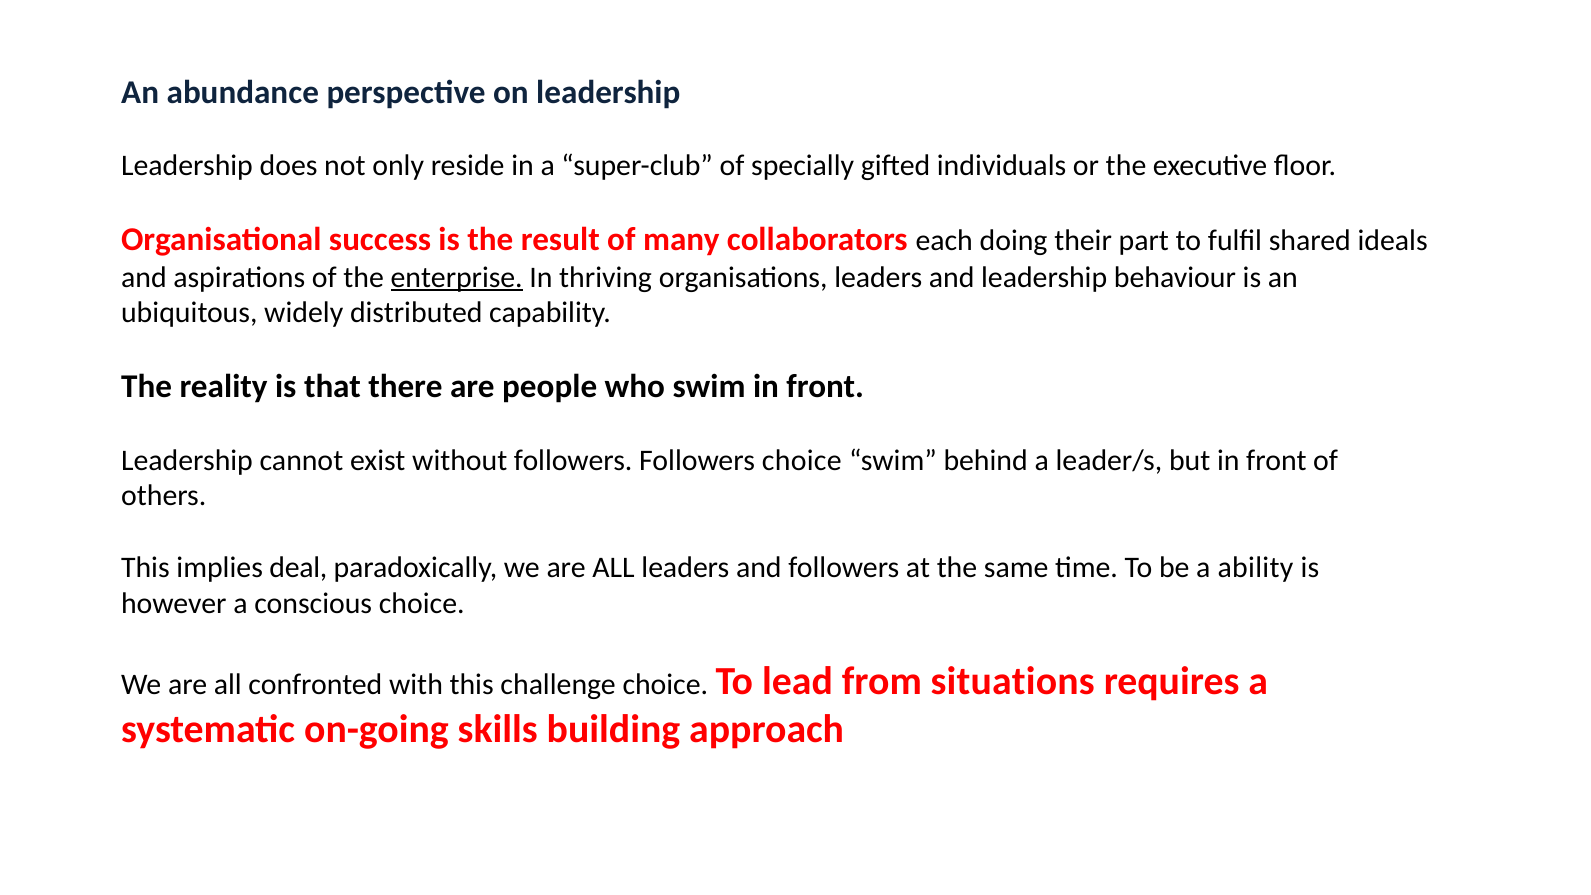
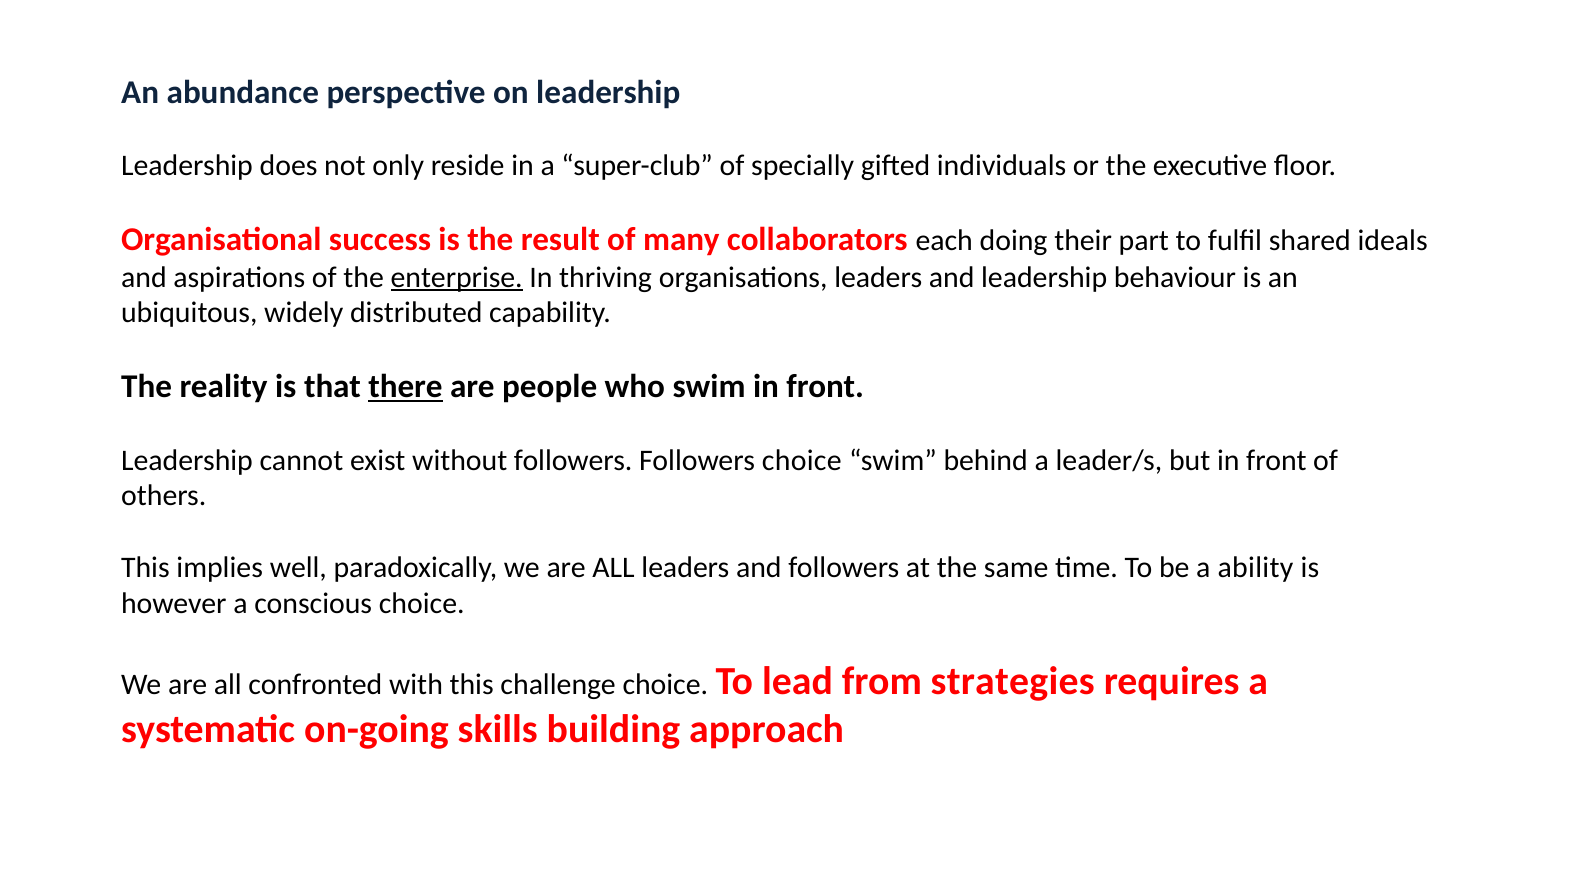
there underline: none -> present
deal: deal -> well
situations: situations -> strategies
